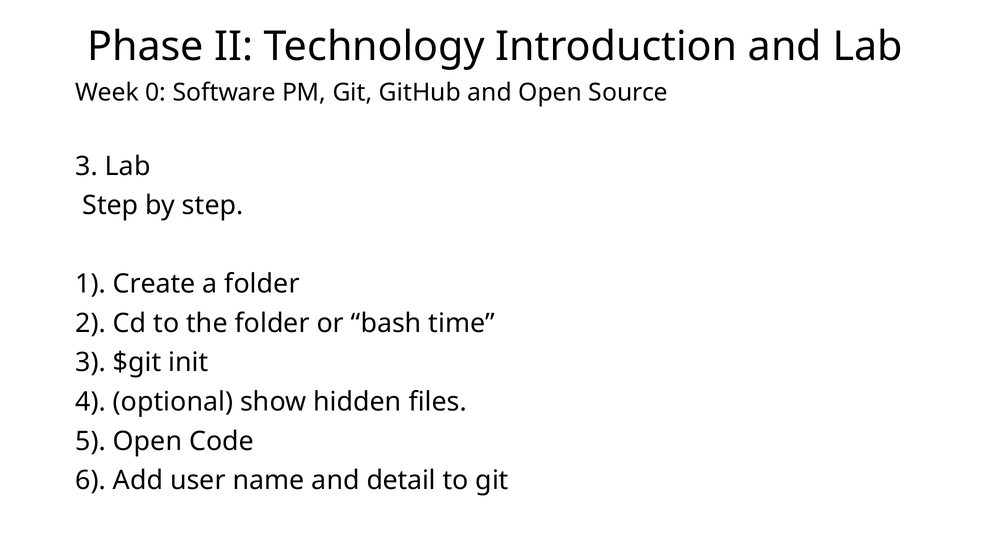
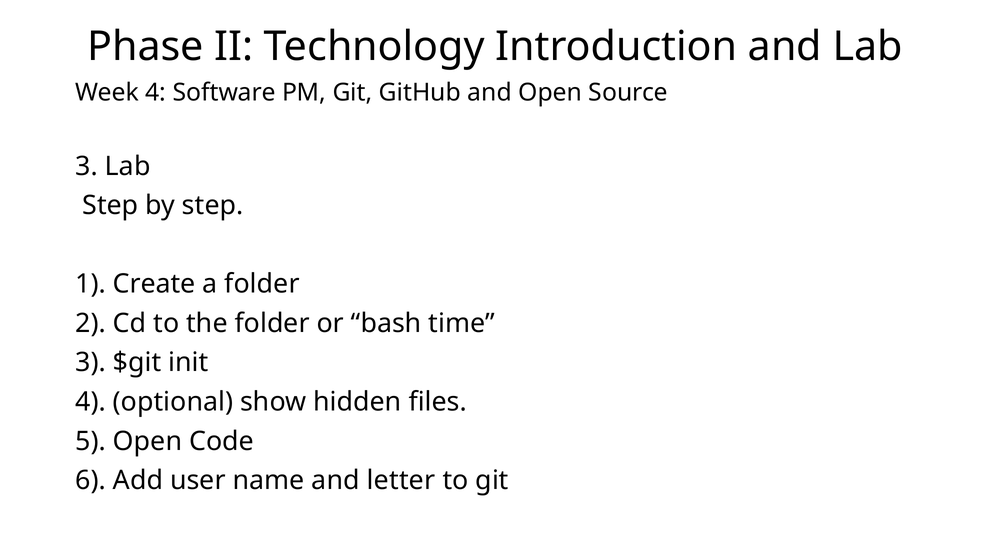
Week 0: 0 -> 4
detail: detail -> letter
